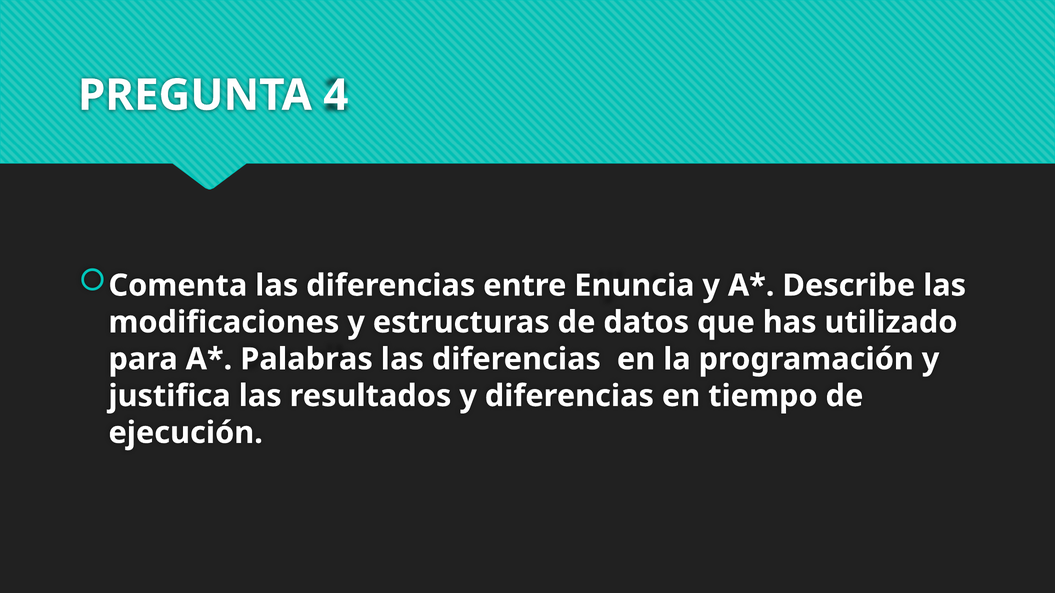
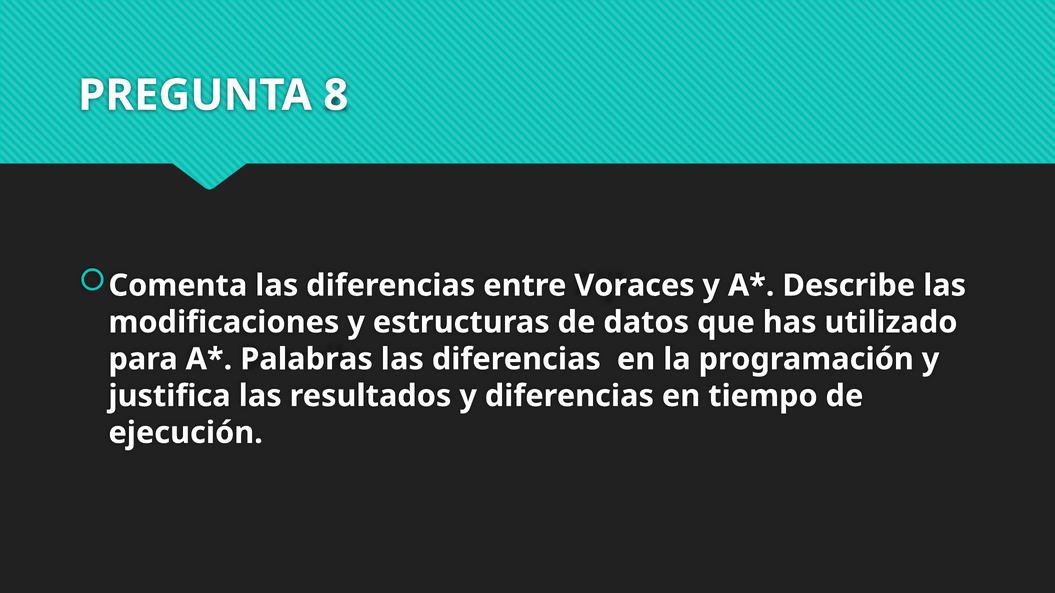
4: 4 -> 8
Enuncia: Enuncia -> Voraces
